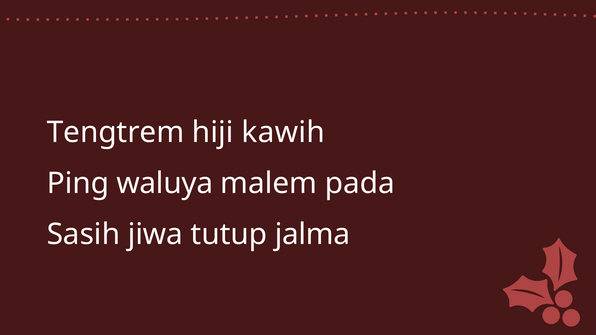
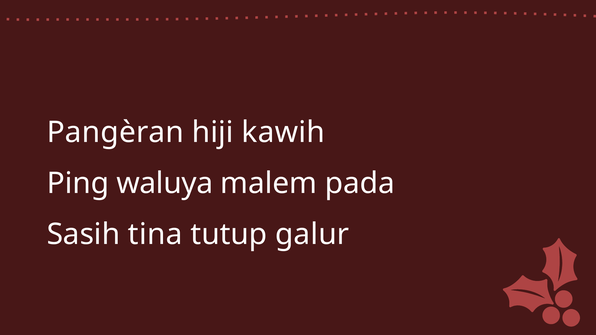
Tengtrem: Tengtrem -> Pangèran
jiwa: jiwa -> tina
jalma: jalma -> galur
